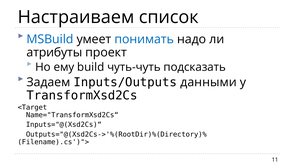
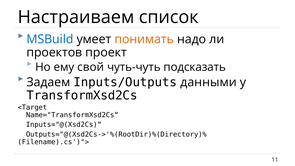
понимать colour: blue -> orange
атрибуты: атрибуты -> проектов
build: build -> свой
